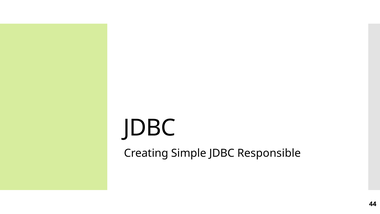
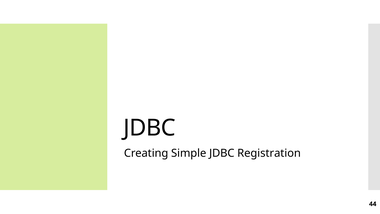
Responsible: Responsible -> Registration
